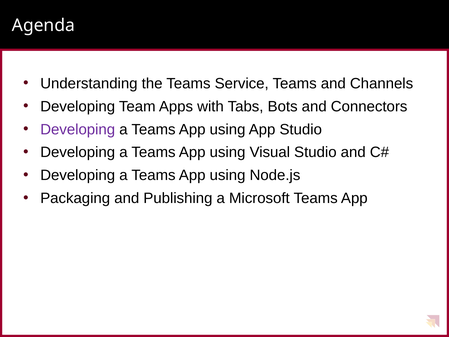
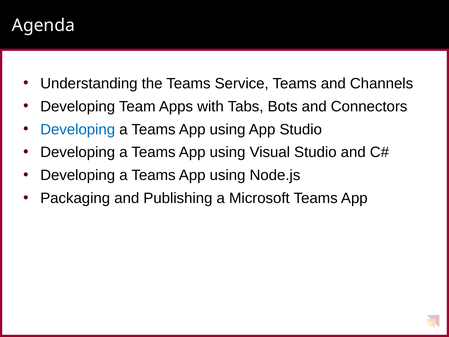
Developing at (78, 129) colour: purple -> blue
